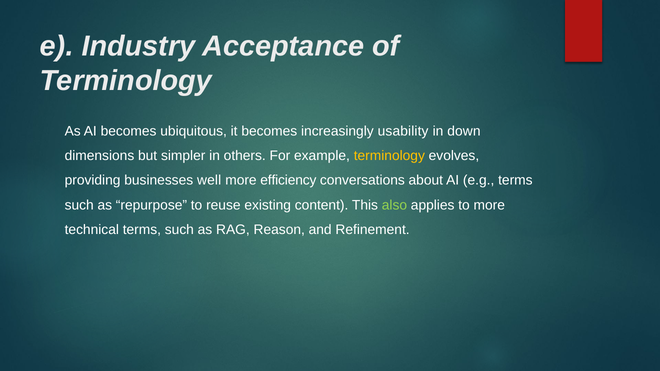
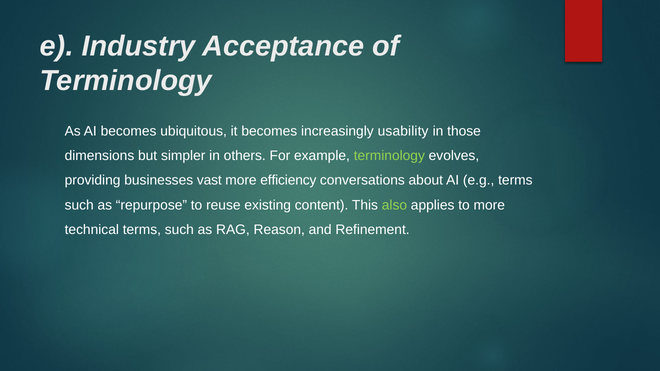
down: down -> those
terminology at (389, 156) colour: yellow -> light green
well: well -> vast
